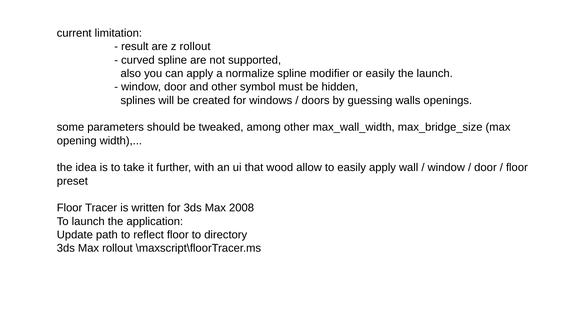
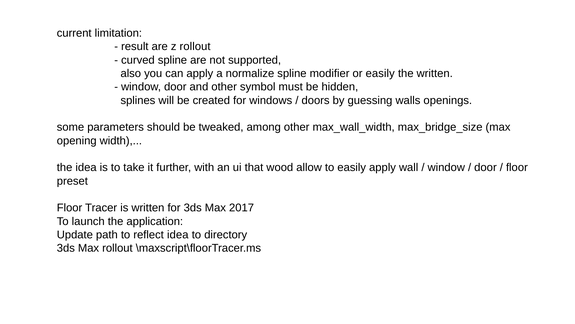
the launch: launch -> written
2008: 2008 -> 2017
reflect floor: floor -> idea
